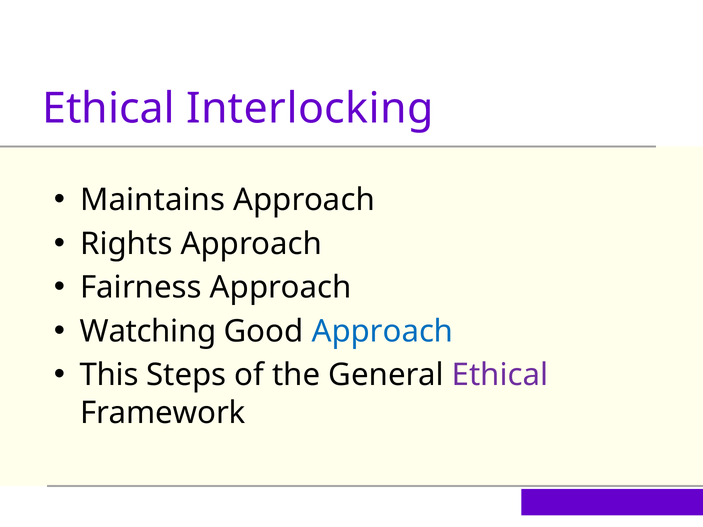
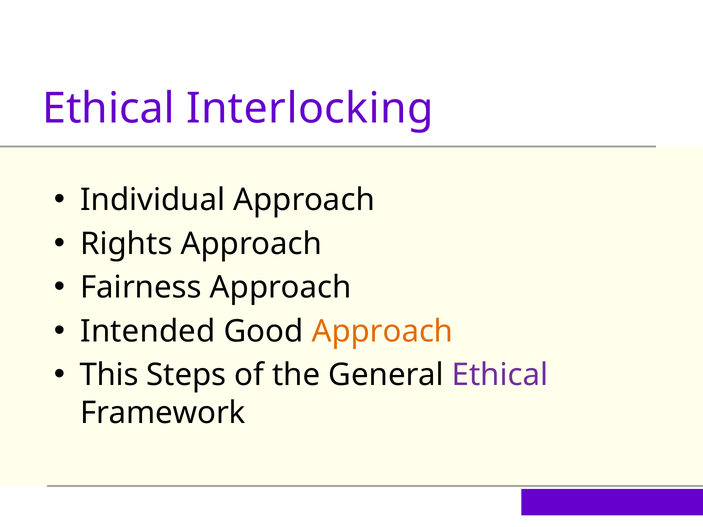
Maintains: Maintains -> Individual
Watching: Watching -> Intended
Approach at (382, 332) colour: blue -> orange
